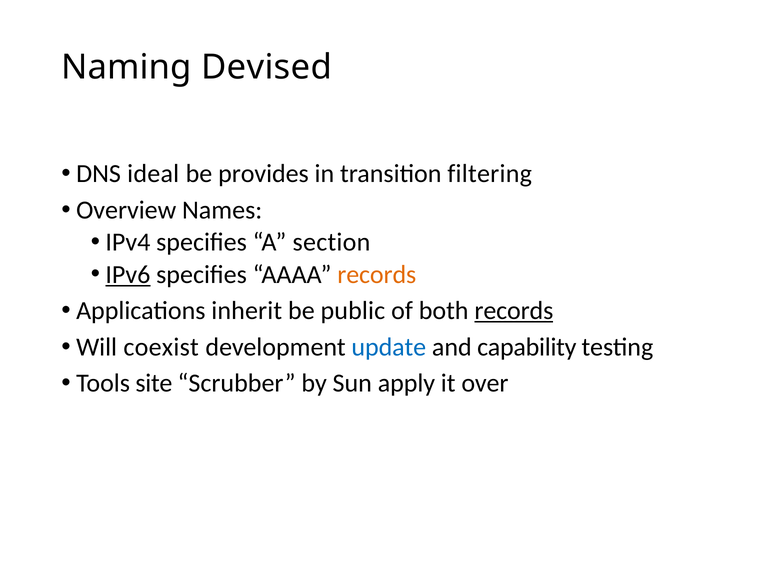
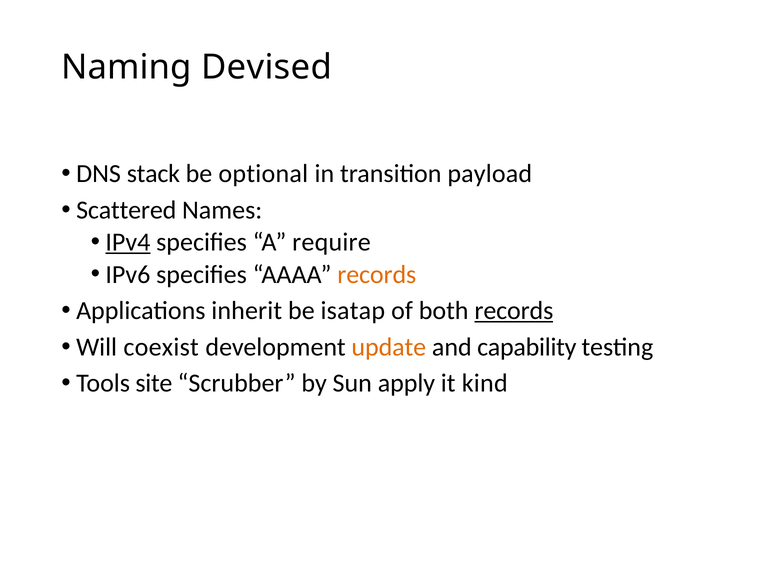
ideal: ideal -> stack
provides: provides -> optional
filtering: filtering -> payload
Overview: Overview -> Scattered
IPv4 underline: none -> present
section: section -> require
IPv6 underline: present -> none
public: public -> isatap
update colour: blue -> orange
over: over -> kind
